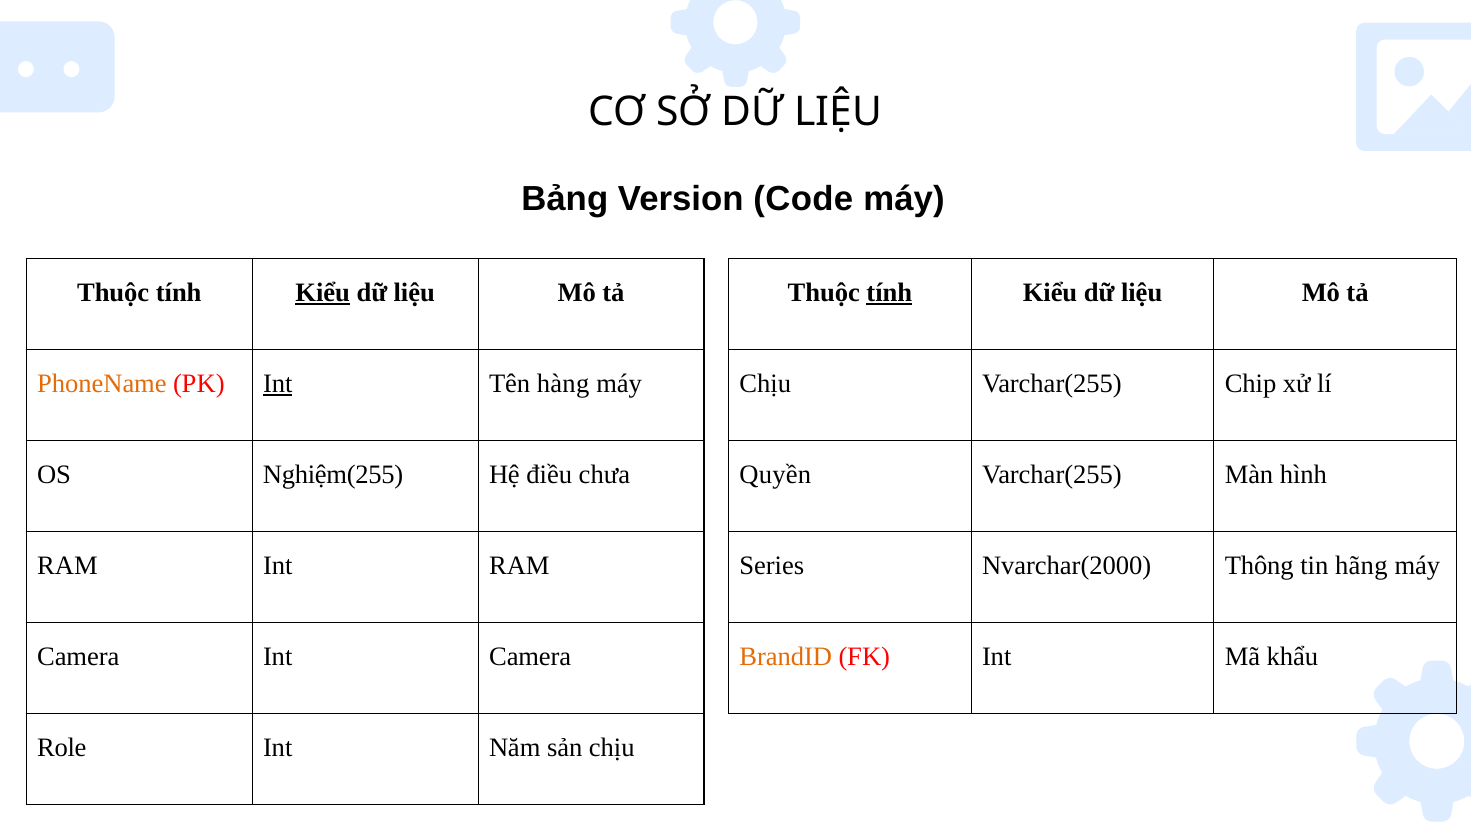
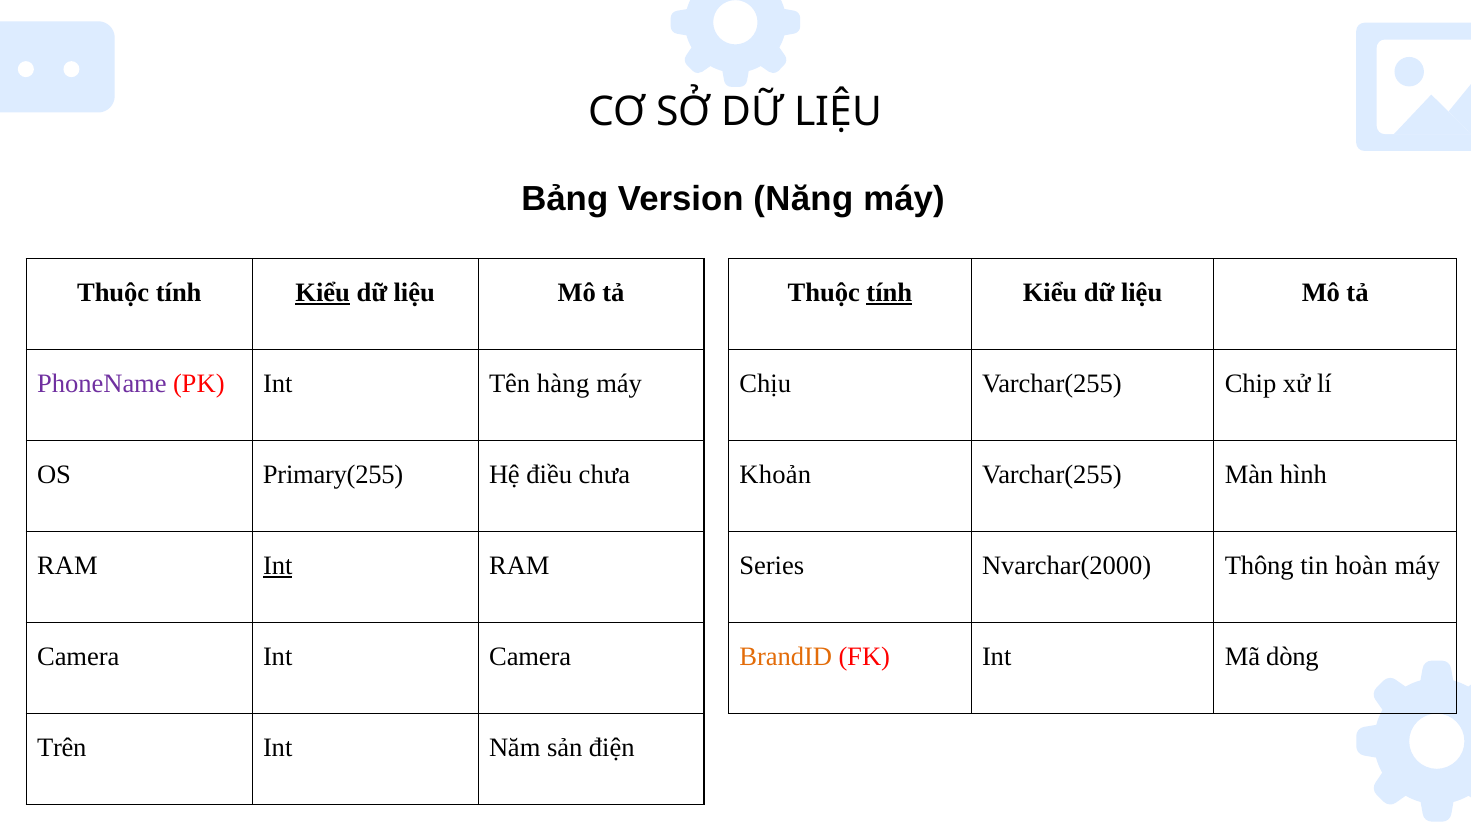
Code: Code -> Năng
PhoneName colour: orange -> purple
Int at (278, 383) underline: present -> none
Nghiệm(255: Nghiệm(255 -> Primary(255
Quyền: Quyền -> Khoản
Int at (278, 565) underline: none -> present
hãng: hãng -> hoàn
khẩu: khẩu -> dòng
Role: Role -> Trên
sản chịu: chịu -> điện
